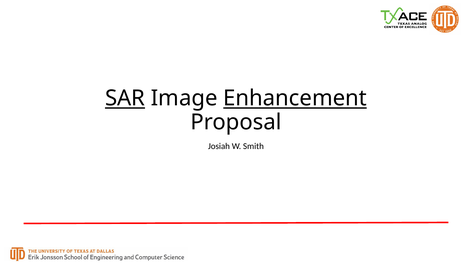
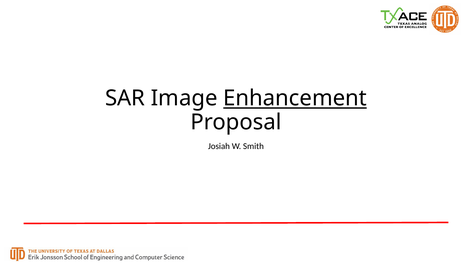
SAR underline: present -> none
